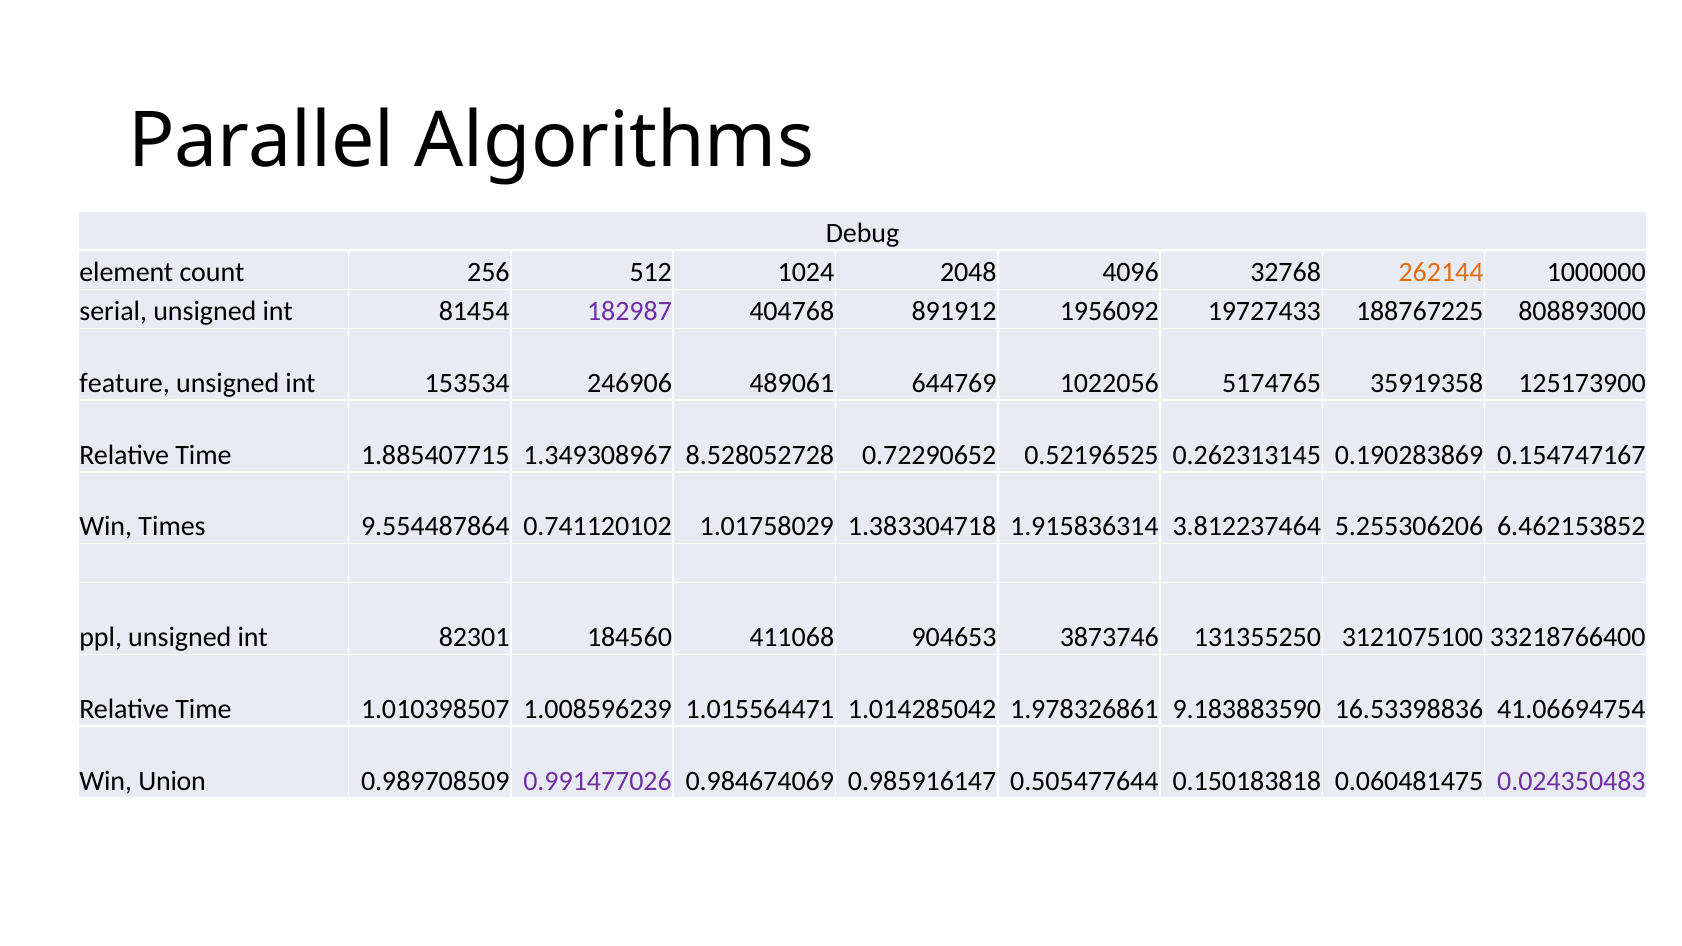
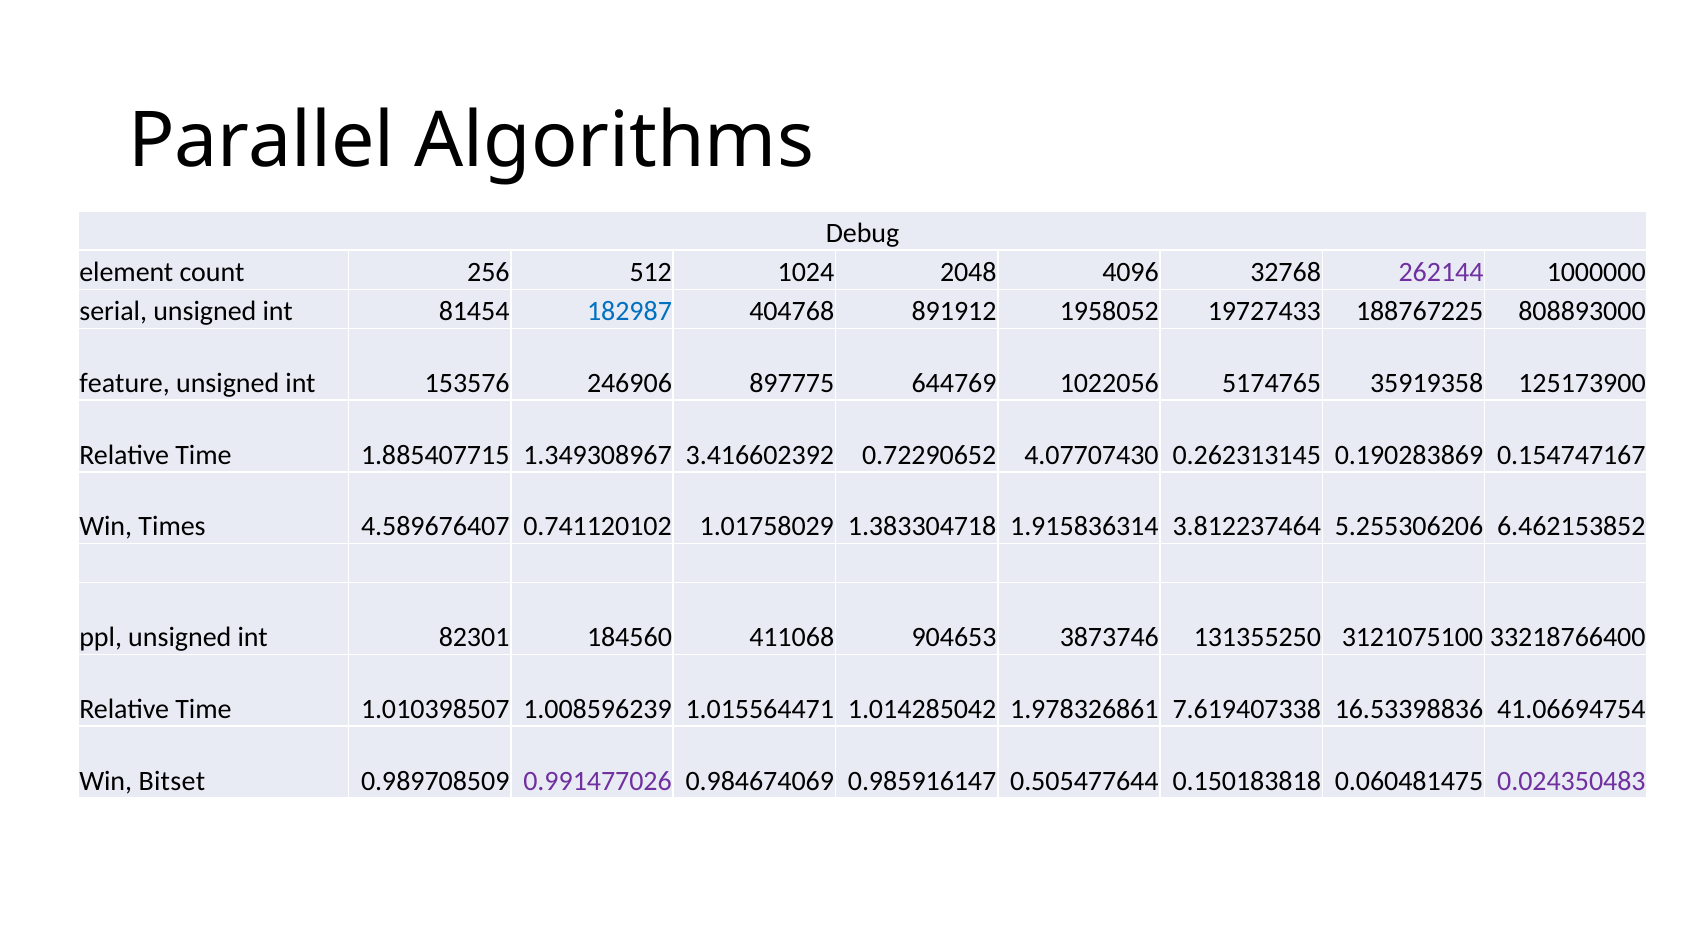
262144 colour: orange -> purple
182987 colour: purple -> blue
1956092: 1956092 -> 1958052
153534: 153534 -> 153576
489061: 489061 -> 897775
8.528052728: 8.528052728 -> 3.416602392
0.52196525: 0.52196525 -> 4.07707430
9.554487864: 9.554487864 -> 4.589676407
9.183883590: 9.183883590 -> 7.619407338
Union: Union -> Bitset
